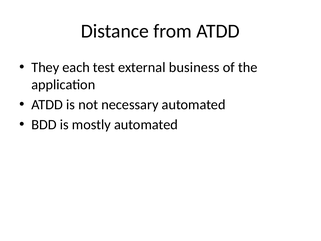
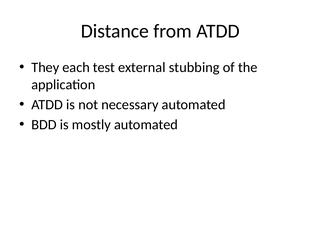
business: business -> stubbing
